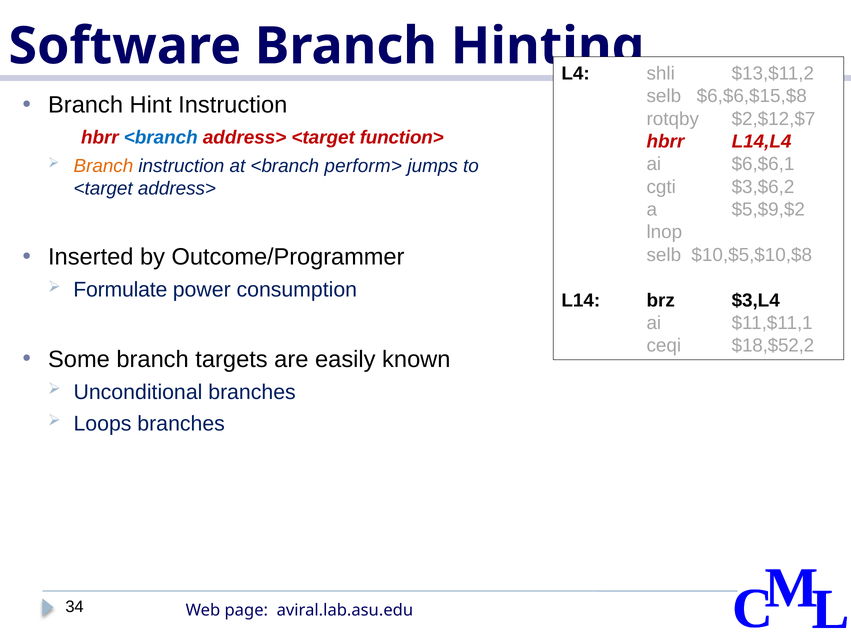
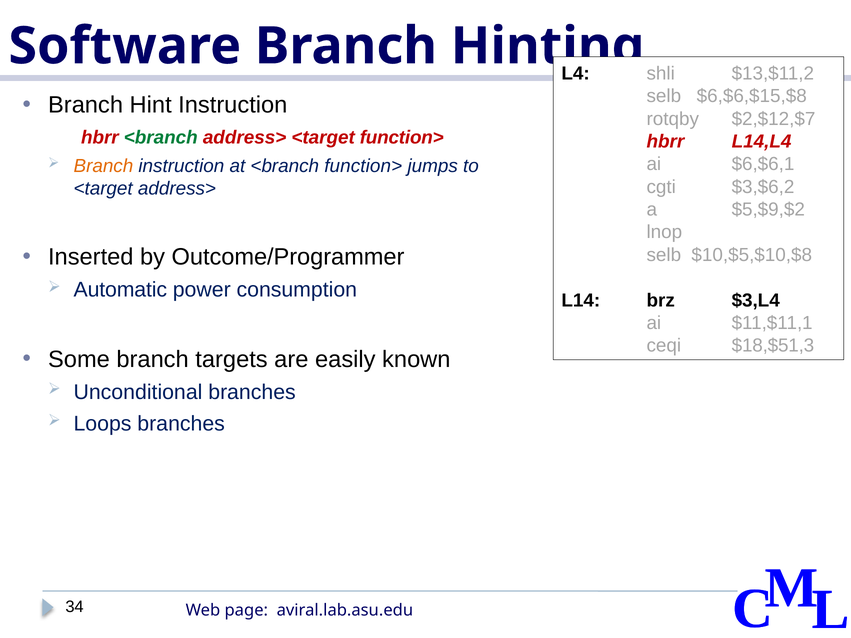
<branch at (161, 137) colour: blue -> green
<branch perform>: perform> -> function>
Formulate: Formulate -> Automatic
$18,$52,2: $18,$52,2 -> $18,$51,3
